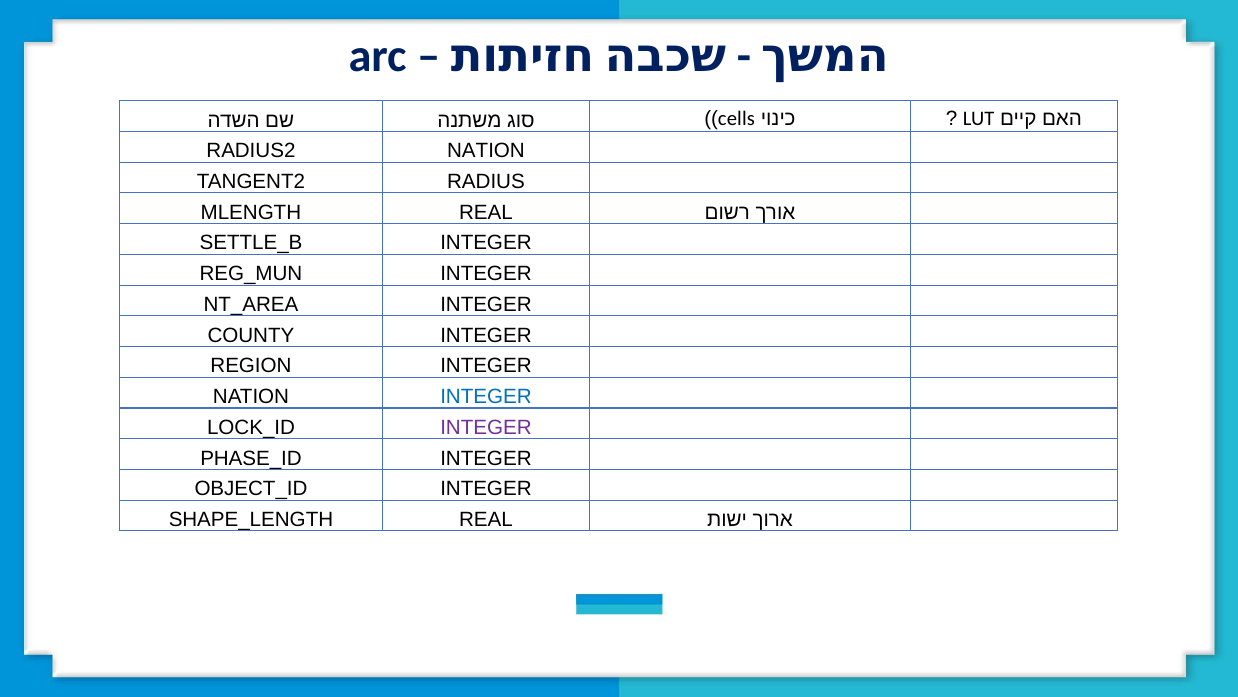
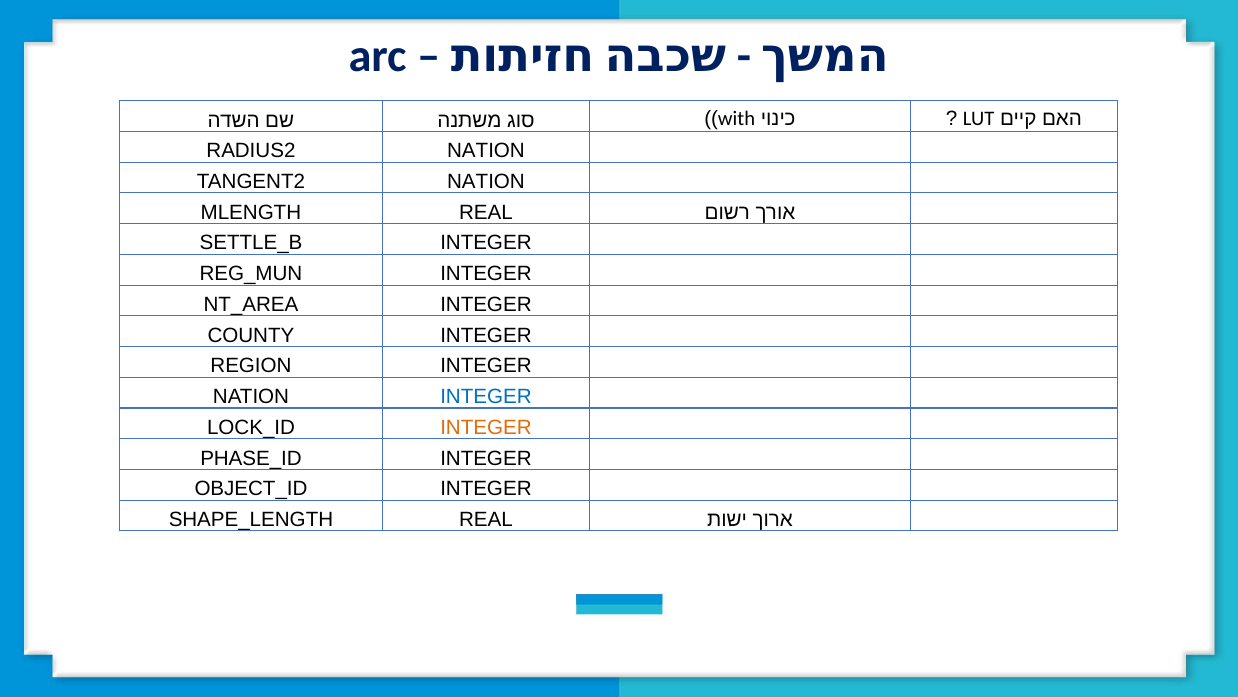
cells: cells -> with
TANGENT2 RADIUS: RADIUS -> NATION
INTEGER at (486, 427) colour: purple -> orange
